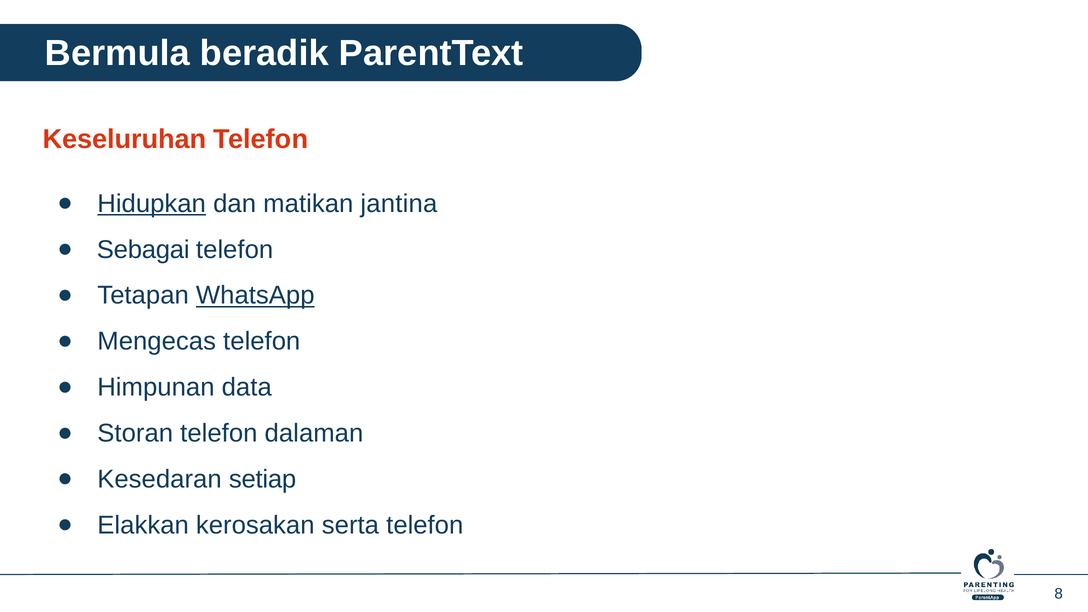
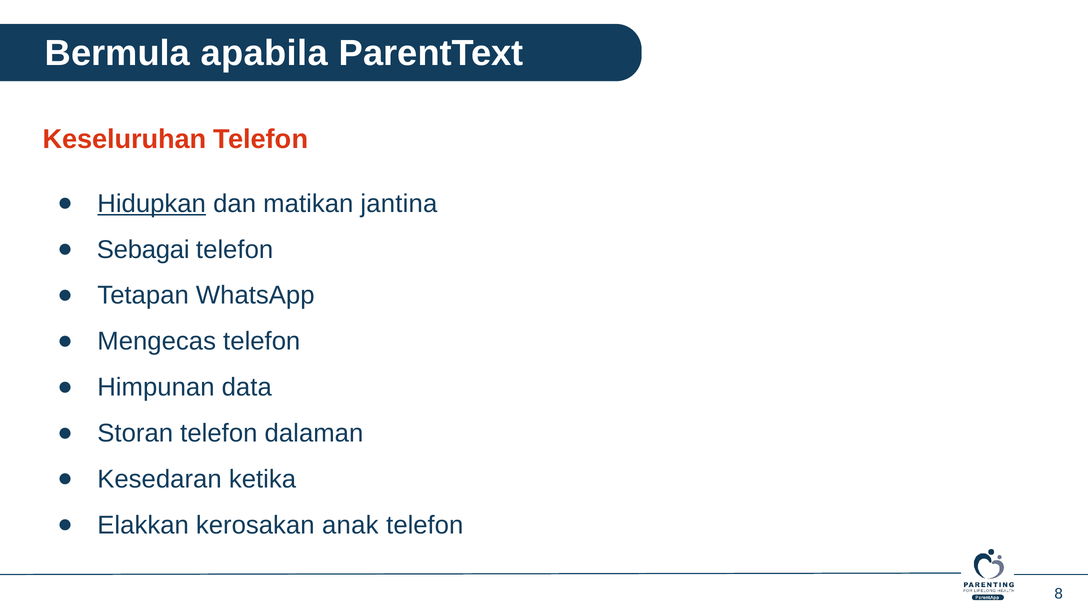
beradik: beradik -> apabila
WhatsApp underline: present -> none
setiap: setiap -> ketika
serta: serta -> anak
